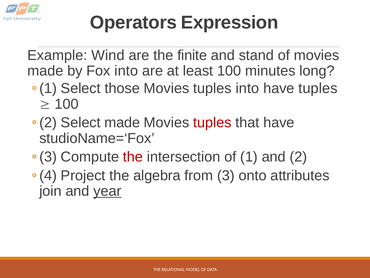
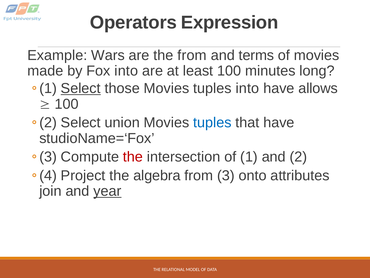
Wind: Wind -> Wars
the finite: finite -> from
stand: stand -> terms
Select at (81, 88) underline: none -> present
have tuples: tuples -> allows
Select made: made -> union
tuples at (212, 122) colour: red -> blue
